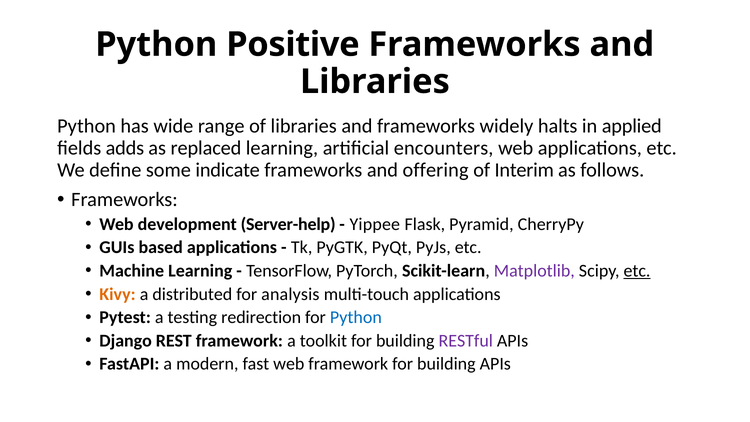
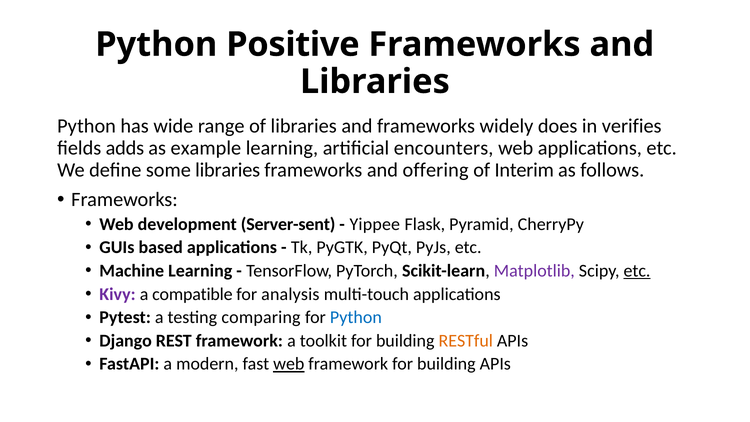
halts: halts -> does
applied: applied -> verifies
replaced: replaced -> example
some indicate: indicate -> libraries
Server-help: Server-help -> Server-sent
Kivy colour: orange -> purple
distributed: distributed -> compatible
redirection: redirection -> comparing
RESTful colour: purple -> orange
web at (289, 364) underline: none -> present
